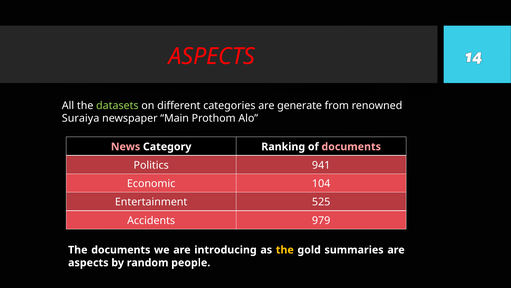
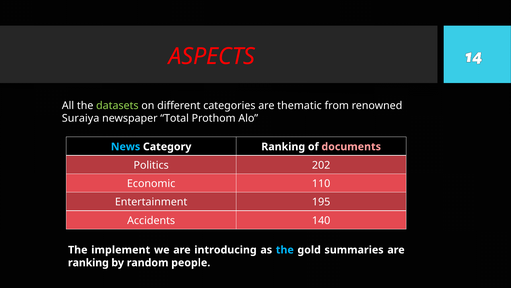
generate: generate -> thematic
Main: Main -> Total
News colour: pink -> light blue
941: 941 -> 202
104: 104 -> 110
525: 525 -> 195
979: 979 -> 140
The documents: documents -> implement
the at (285, 249) colour: yellow -> light blue
aspects at (88, 262): aspects -> ranking
